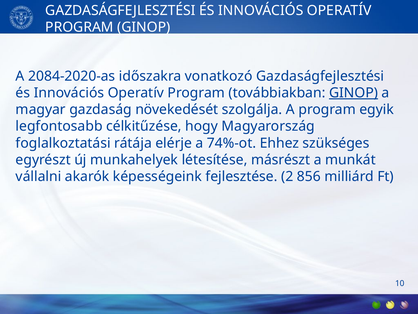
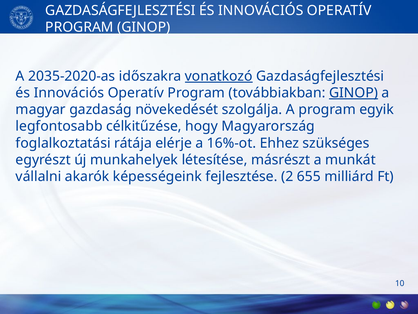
2084-2020-as: 2084-2020-as -> 2035-2020-as
vonatkozó underline: none -> present
74%-ot: 74%-ot -> 16%-ot
856: 856 -> 655
